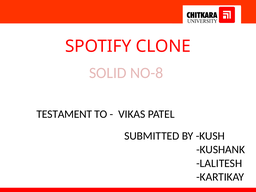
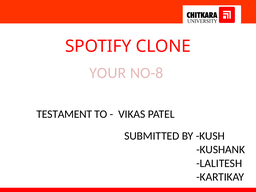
SOLID: SOLID -> YOUR
